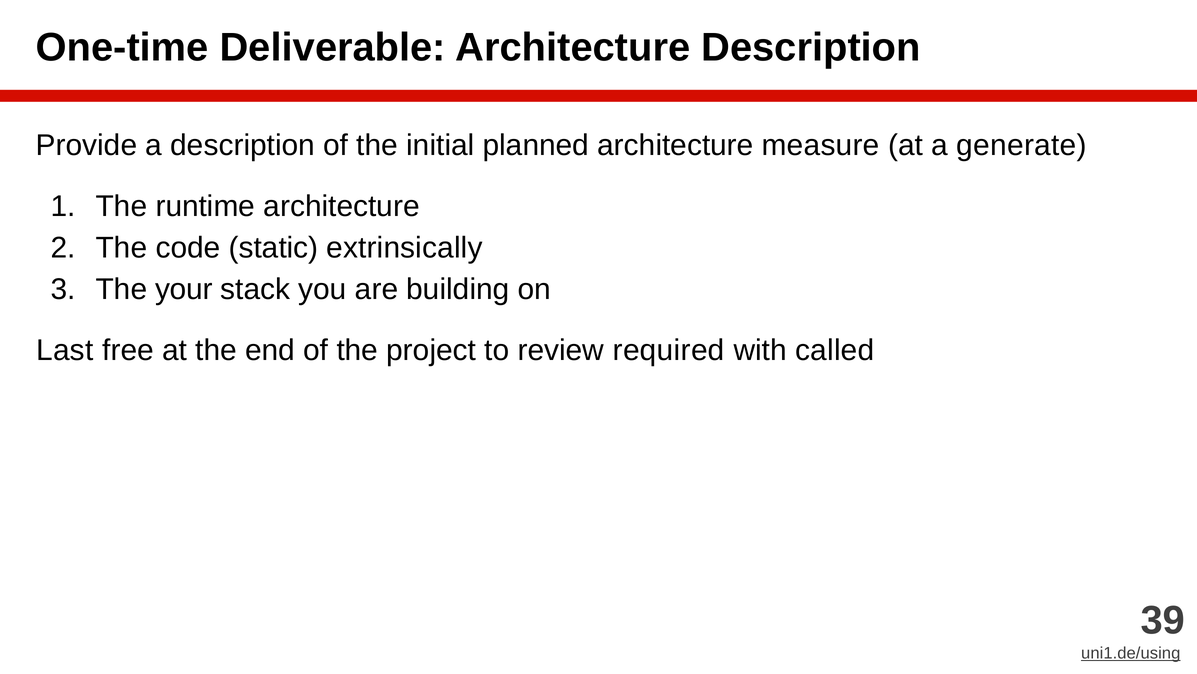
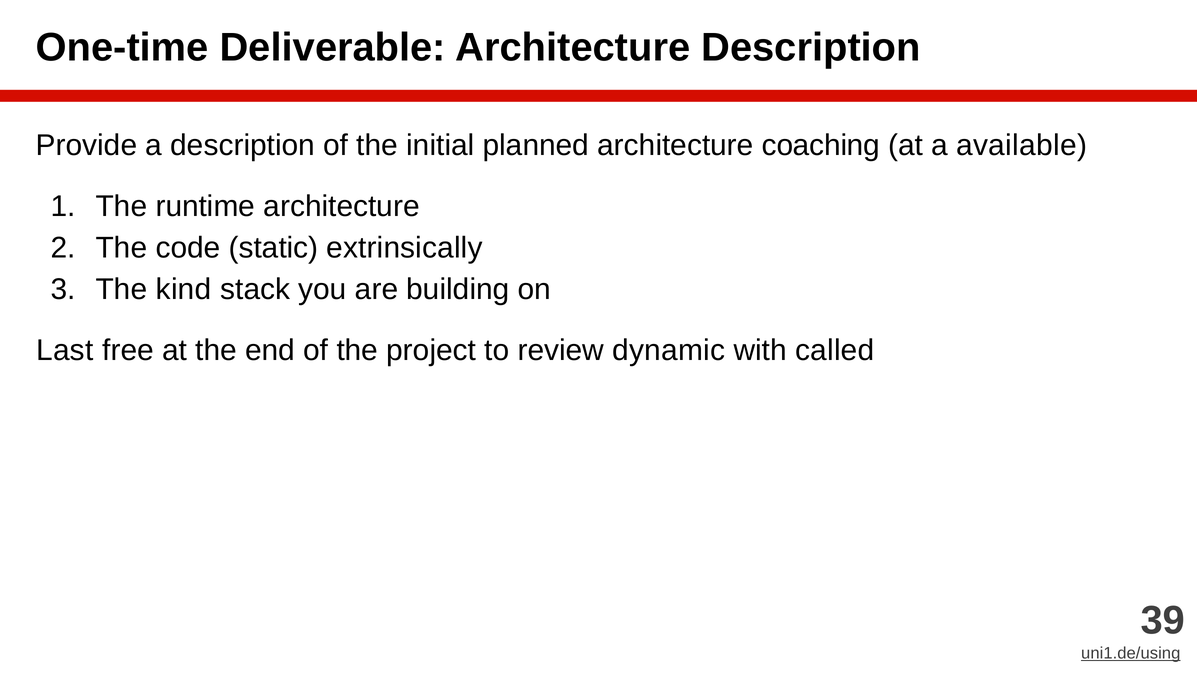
measure: measure -> coaching
generate: generate -> available
your: your -> kind
required: required -> dynamic
